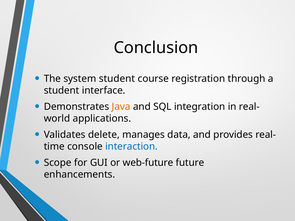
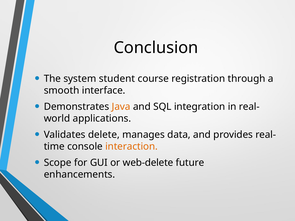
student at (62, 91): student -> smooth
interaction colour: blue -> orange
web-future: web-future -> web-delete
